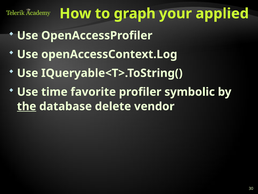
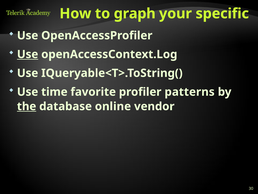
applied: applied -> specific
Use at (28, 54) underline: none -> present
symbolic: symbolic -> patterns
delete: delete -> online
